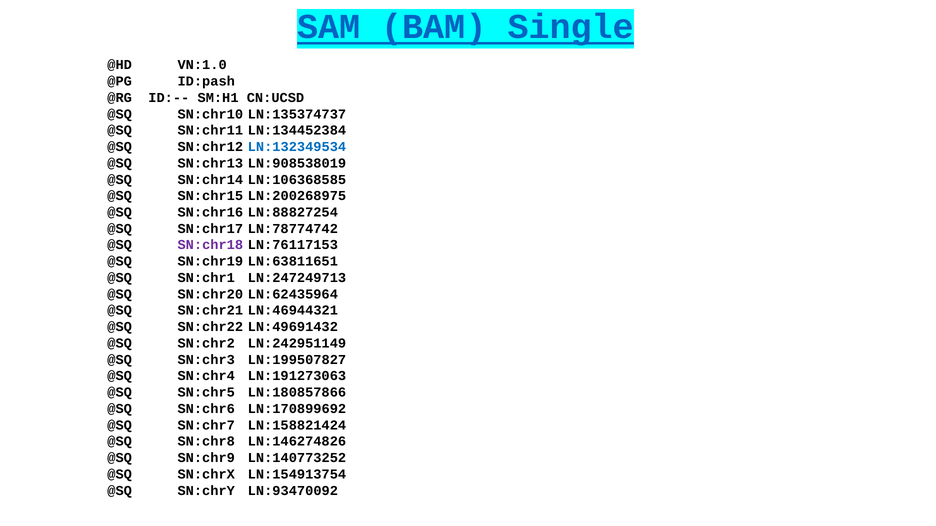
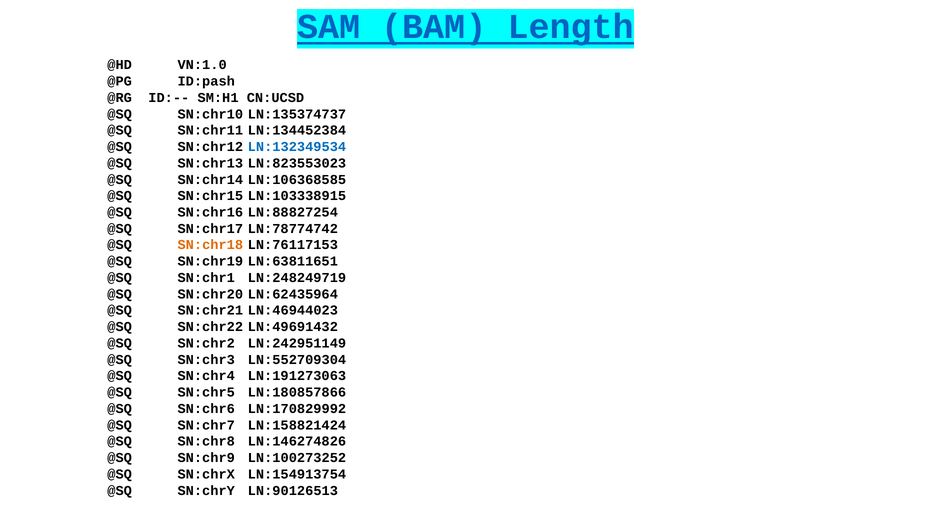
Single: Single -> Length
LN:908538019: LN:908538019 -> LN:823553023
LN:200268975: LN:200268975 -> LN:103338915
SN:chr18 colour: purple -> orange
LN:247249713: LN:247249713 -> LN:248249719
LN:46944321: LN:46944321 -> LN:46944023
LN:199507827: LN:199507827 -> LN:552709304
LN:170899692: LN:170899692 -> LN:170829992
LN:140773252: LN:140773252 -> LN:100273252
LN:93470092: LN:93470092 -> LN:90126513
